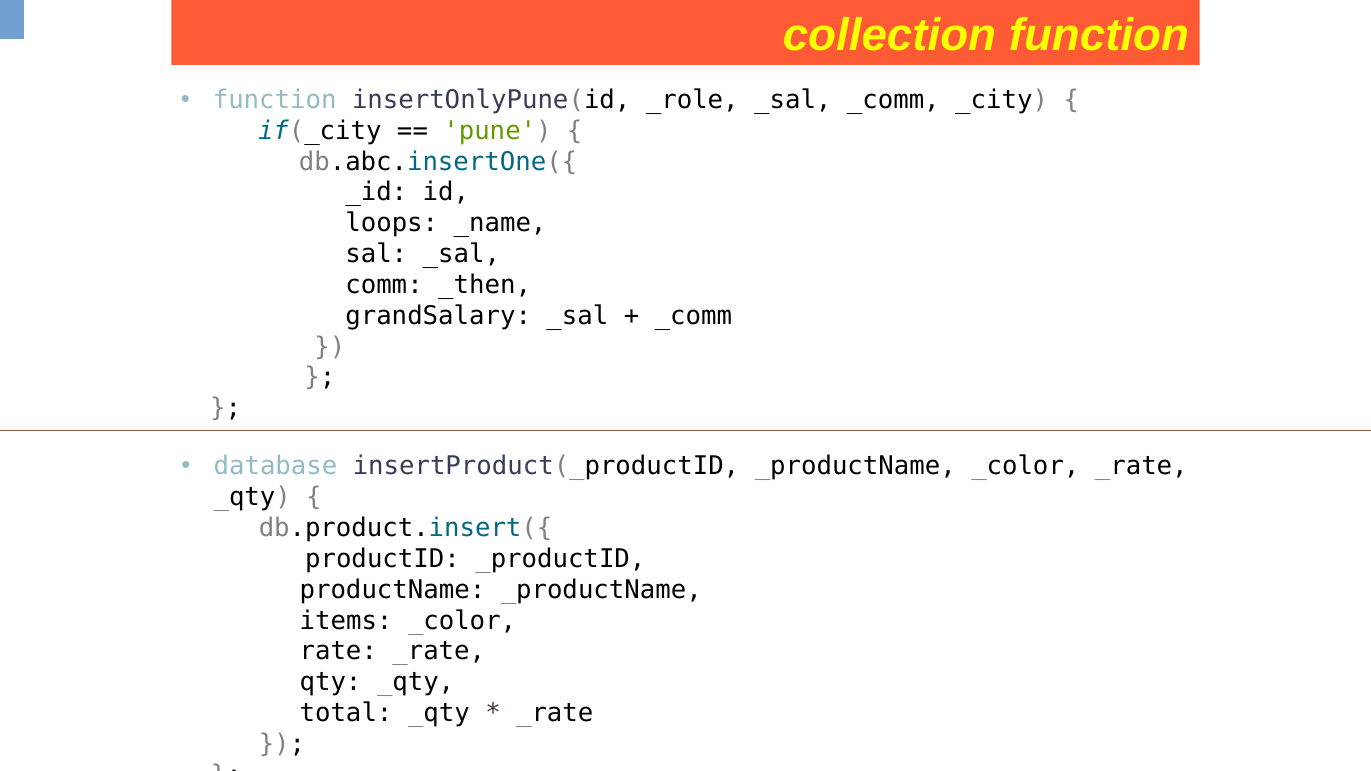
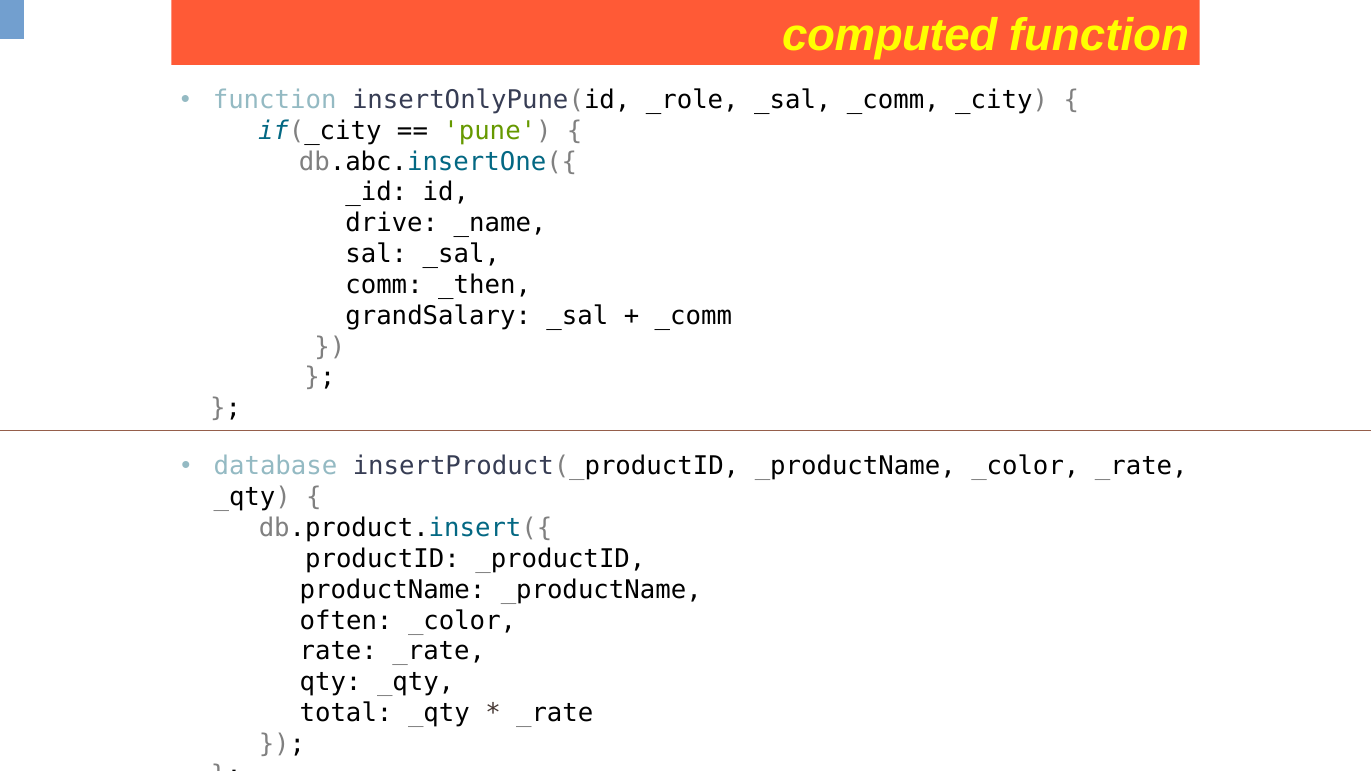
collection: collection -> computed
loops: loops -> drive
items: items -> often
